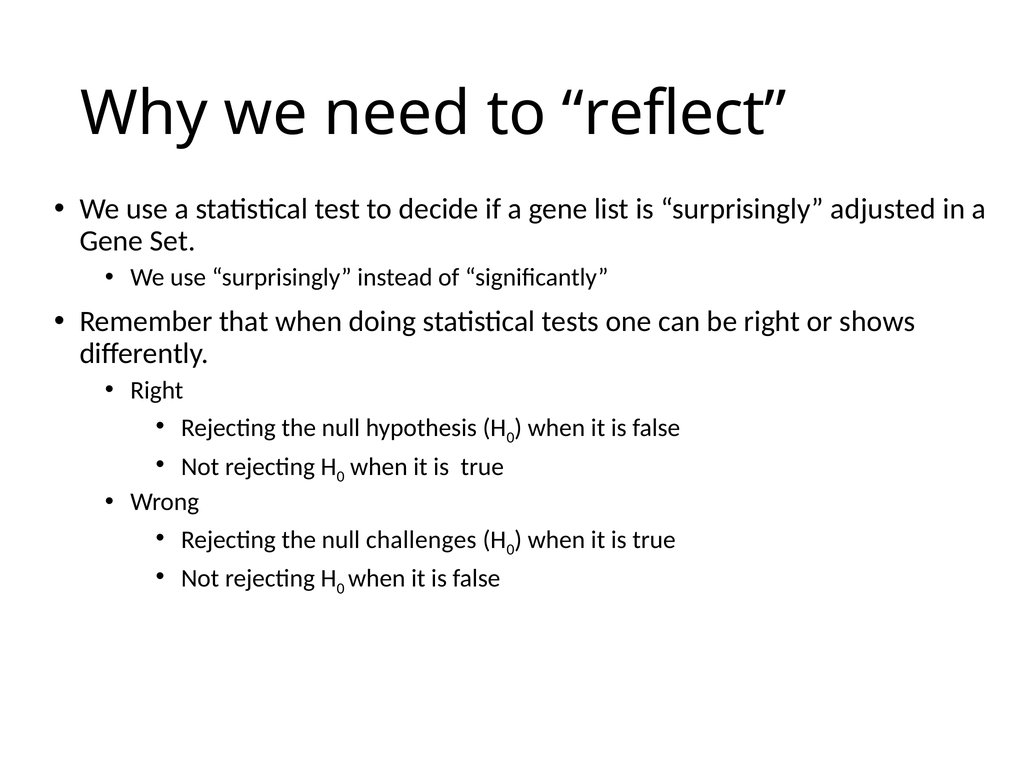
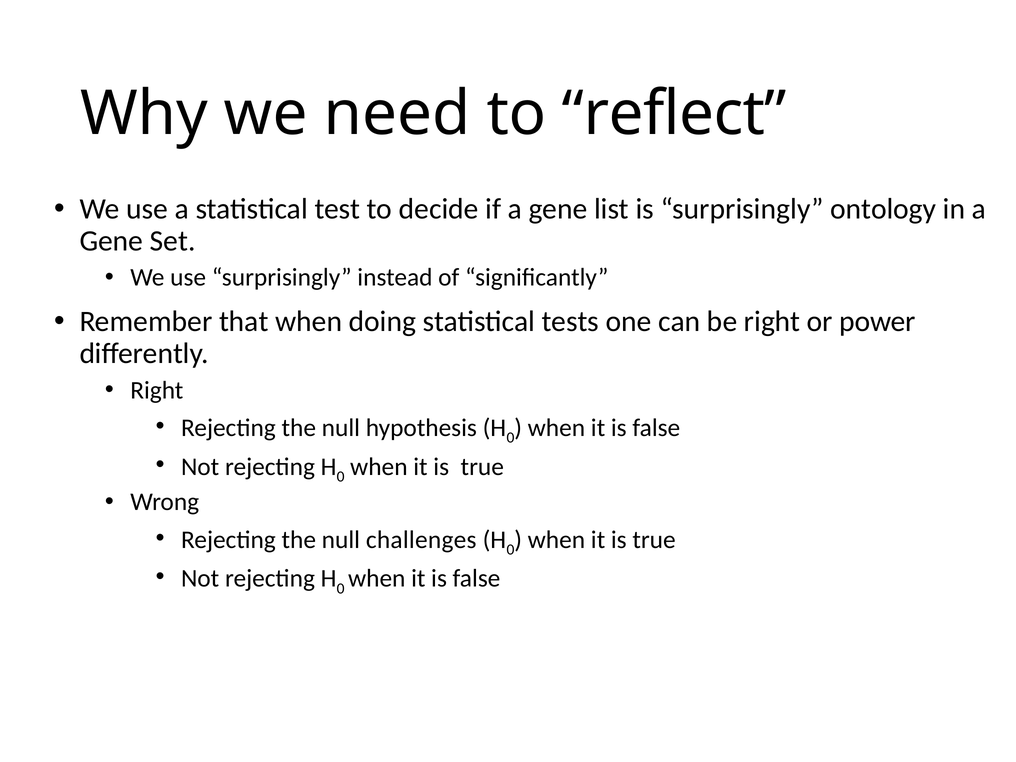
adjusted: adjusted -> ontology
shows: shows -> power
